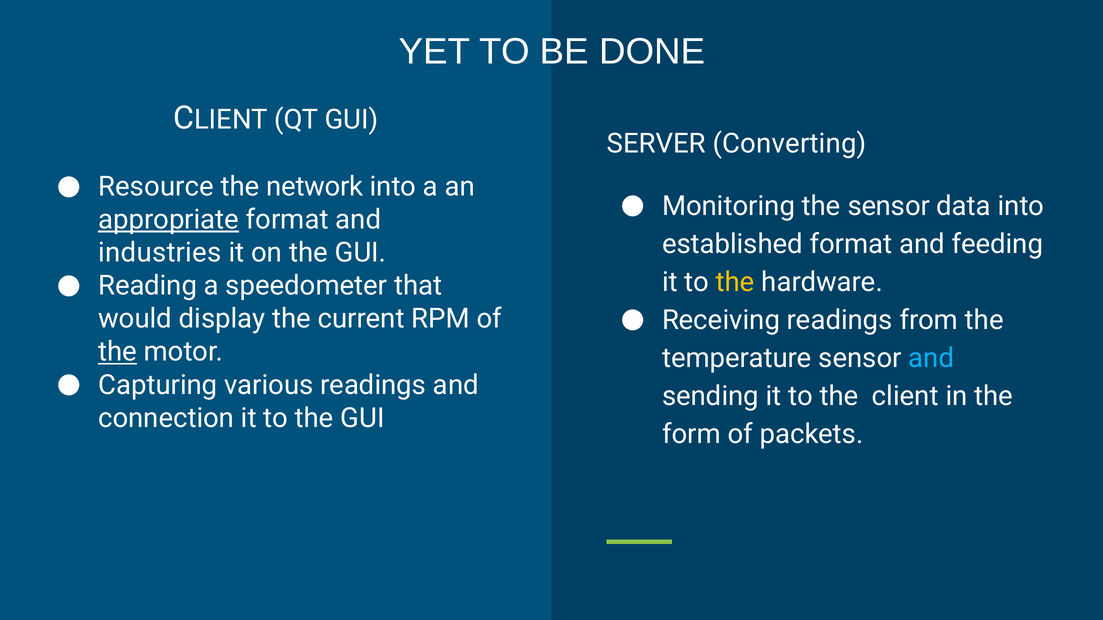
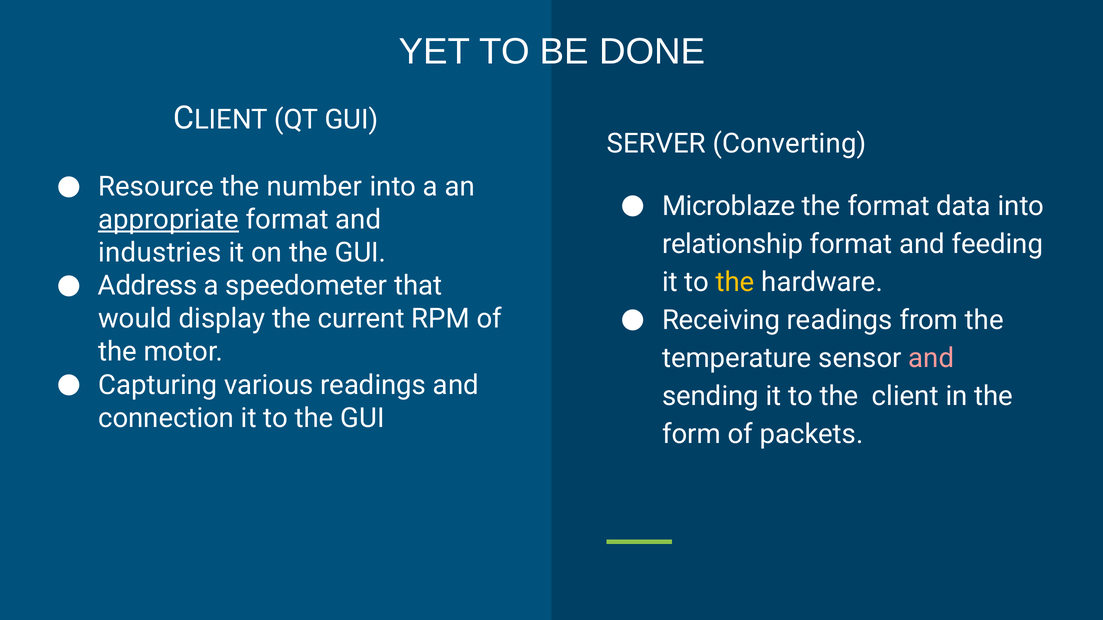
network: network -> number
Monitoring: Monitoring -> Microblaze
the sensor: sensor -> format
established: established -> relationship
Reading: Reading -> Address
the at (118, 352) underline: present -> none
and at (931, 358) colour: light blue -> pink
